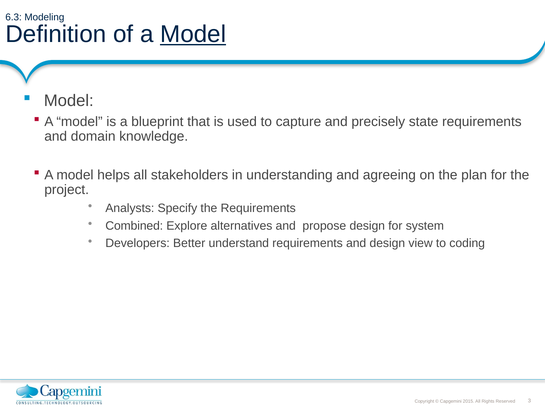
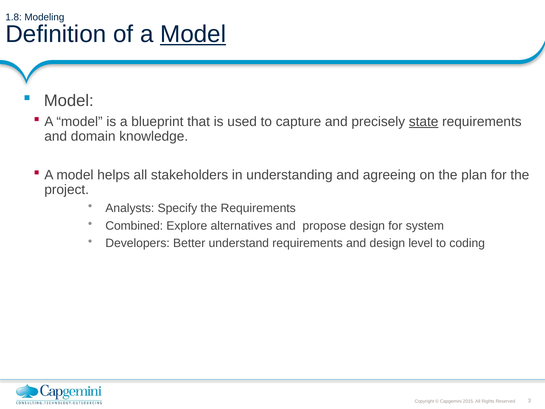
6.3: 6.3 -> 1.8
state underline: none -> present
view: view -> level
